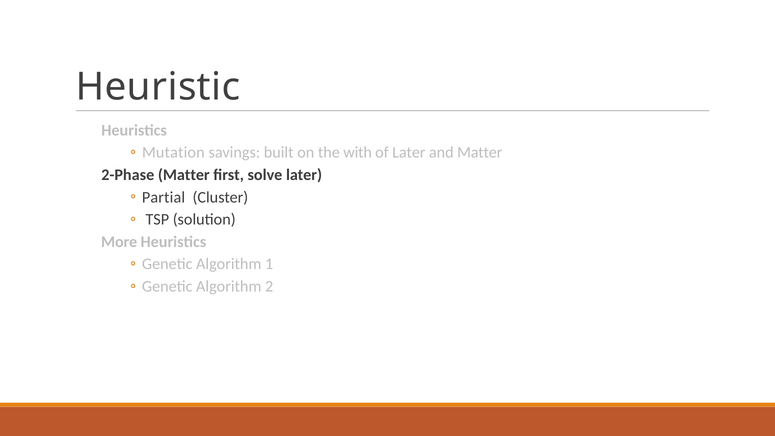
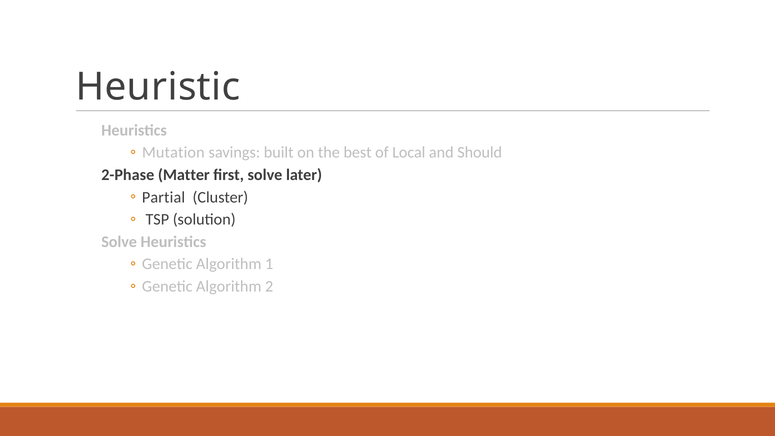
with: with -> best
of Later: Later -> Local
and Matter: Matter -> Should
More at (119, 242): More -> Solve
